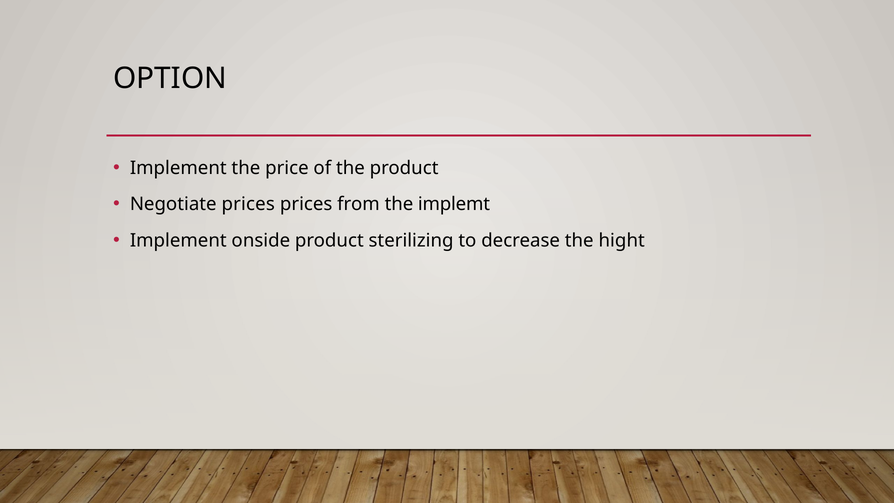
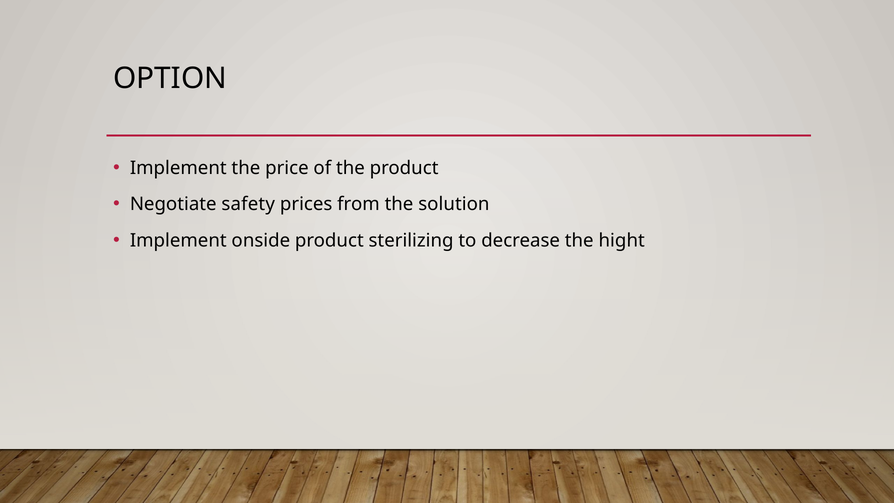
Negotiate prices: prices -> safety
implemt: implemt -> solution
